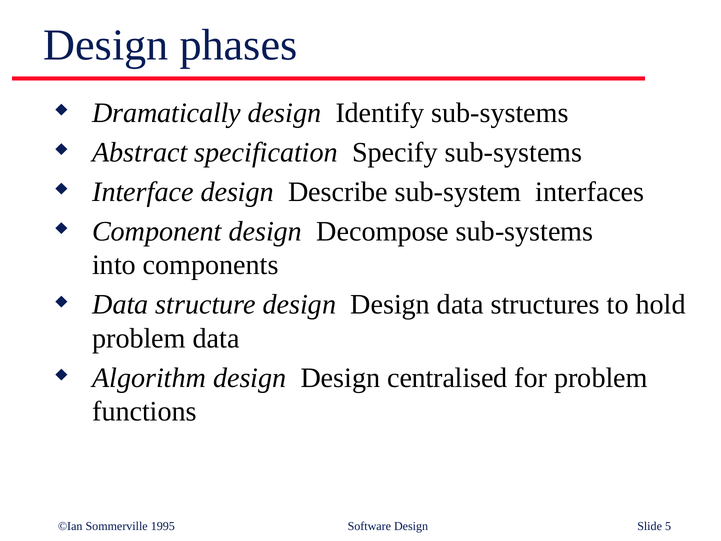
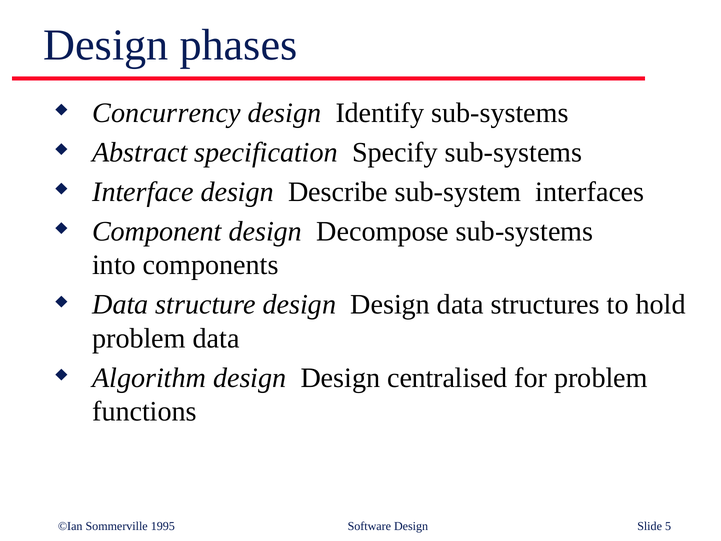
Dramatically: Dramatically -> Concurrency
